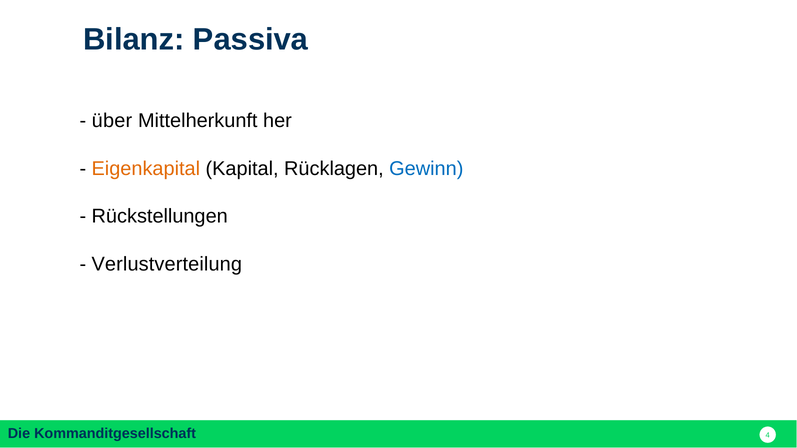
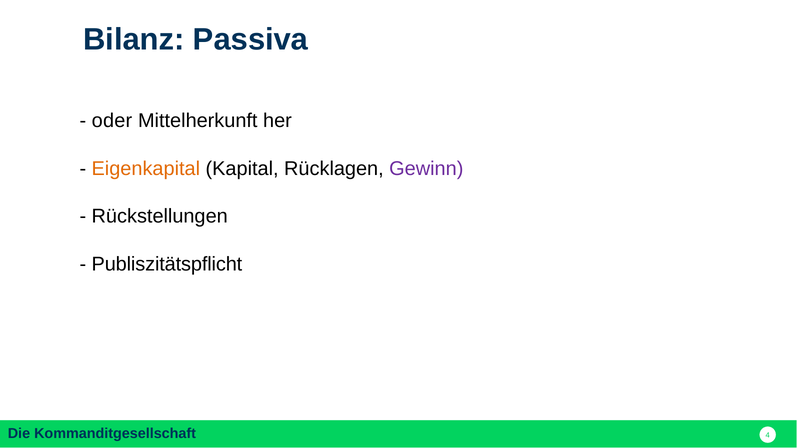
über: über -> oder
Gewinn colour: blue -> purple
Verlustverteilung: Verlustverteilung -> Publiszitätspflicht
